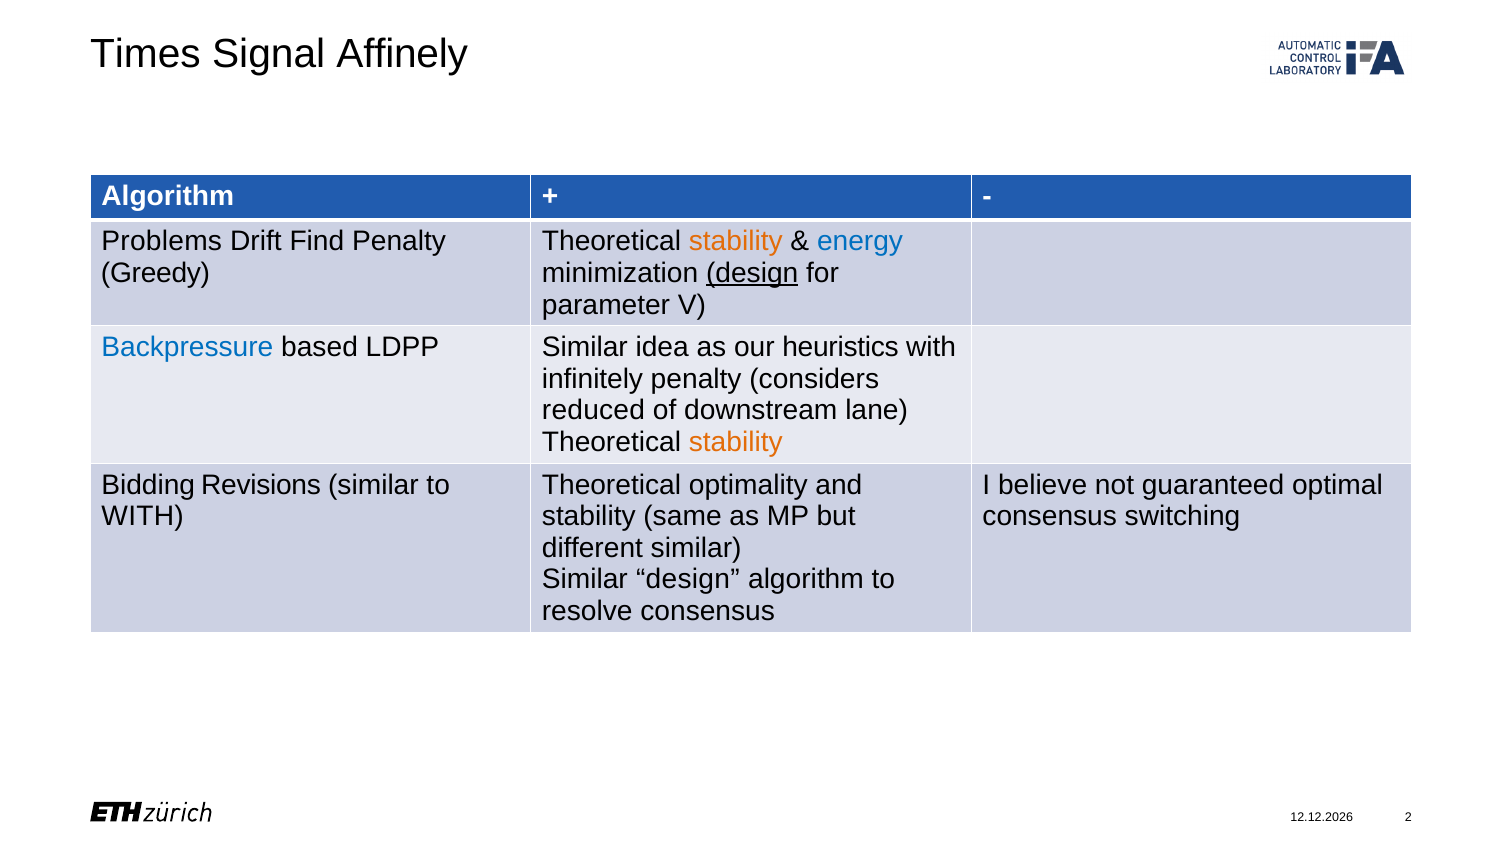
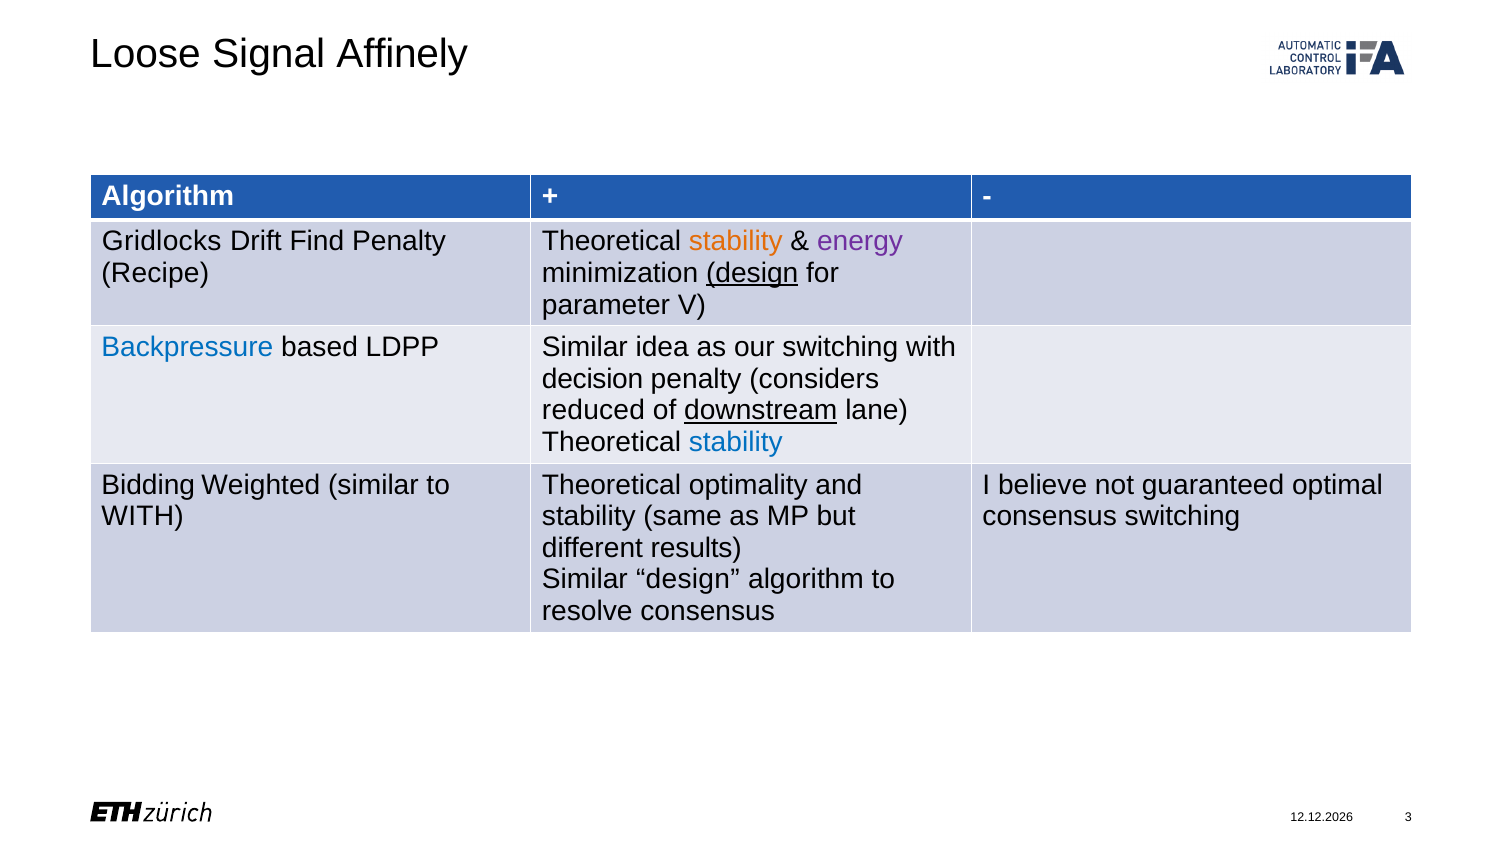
Times: Times -> Loose
Problems: Problems -> Gridlocks
energy colour: blue -> purple
Greedy: Greedy -> Recipe
our heuristics: heuristics -> switching
infinitely: infinitely -> decision
downstream underline: none -> present
stability at (736, 442) colour: orange -> blue
Revisions: Revisions -> Weighted
different similar: similar -> results
2: 2 -> 3
